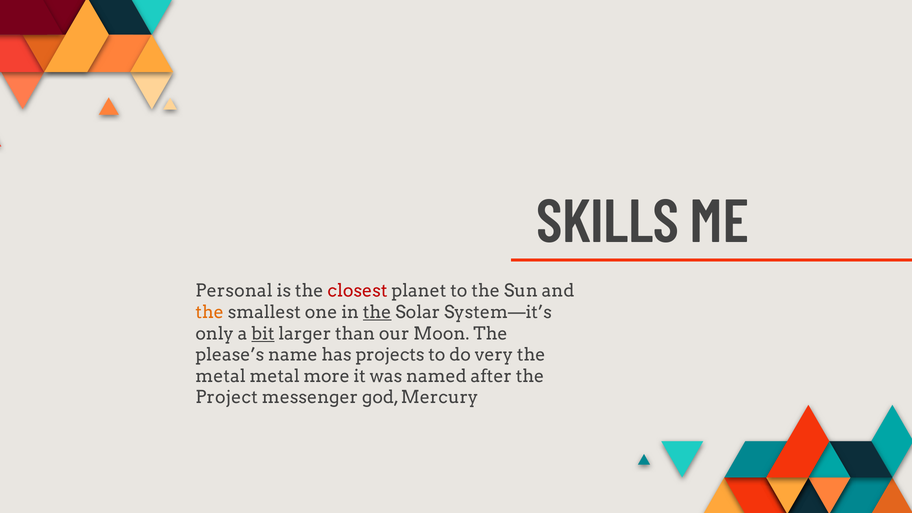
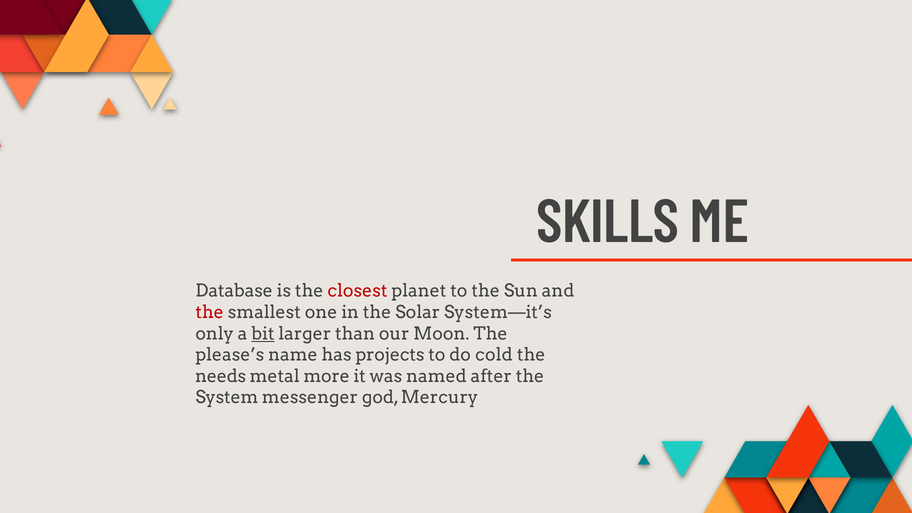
Personal: Personal -> Database
the at (210, 312) colour: orange -> red
the at (377, 312) underline: present -> none
very: very -> cold
metal at (221, 376): metal -> needs
Project: Project -> System
